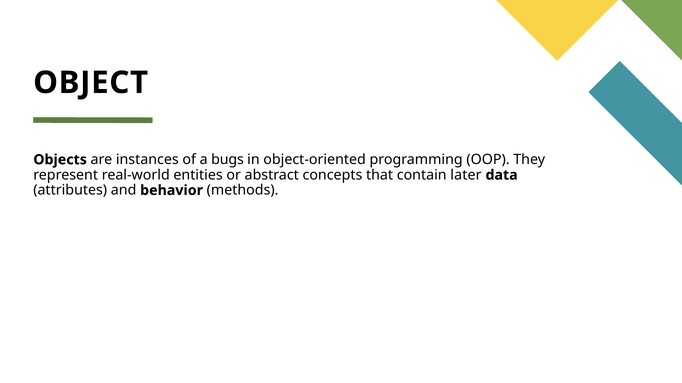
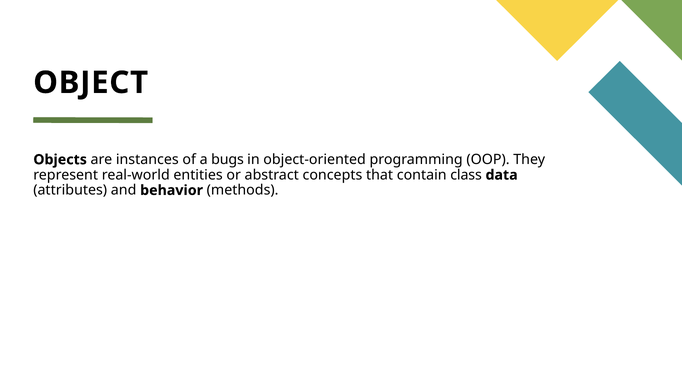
later: later -> class
